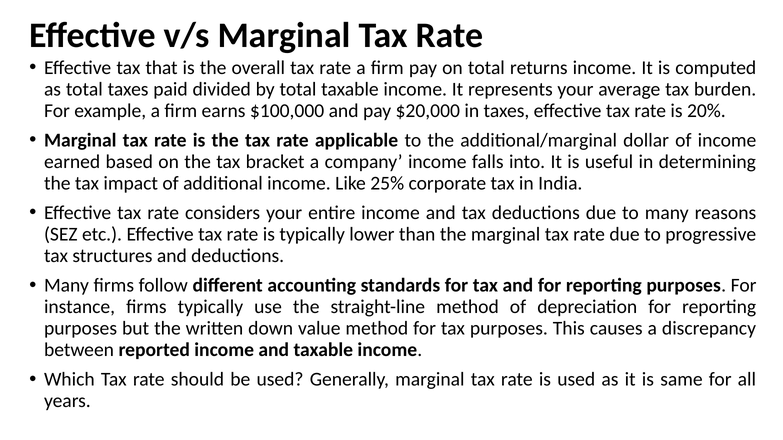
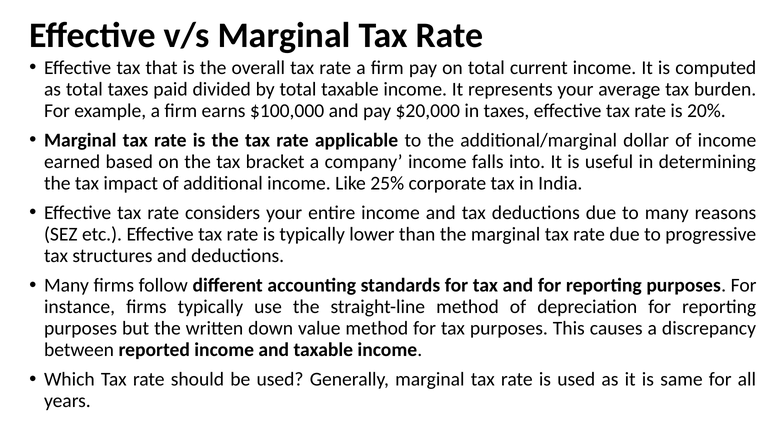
returns: returns -> current
